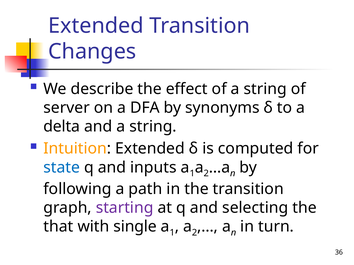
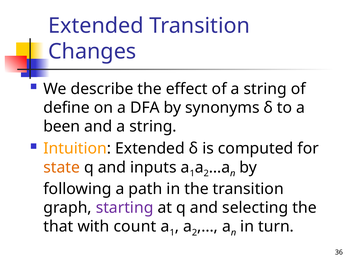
server: server -> define
delta: delta -> been
state colour: blue -> orange
single: single -> count
